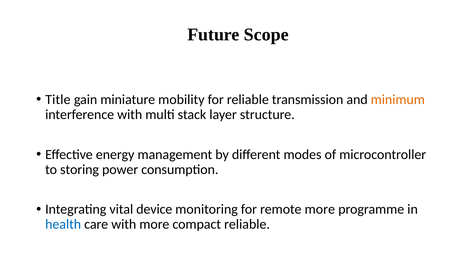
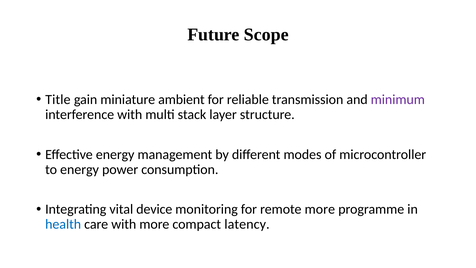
mobility: mobility -> ambient
minimum colour: orange -> purple
to storing: storing -> energy
compact reliable: reliable -> latency
